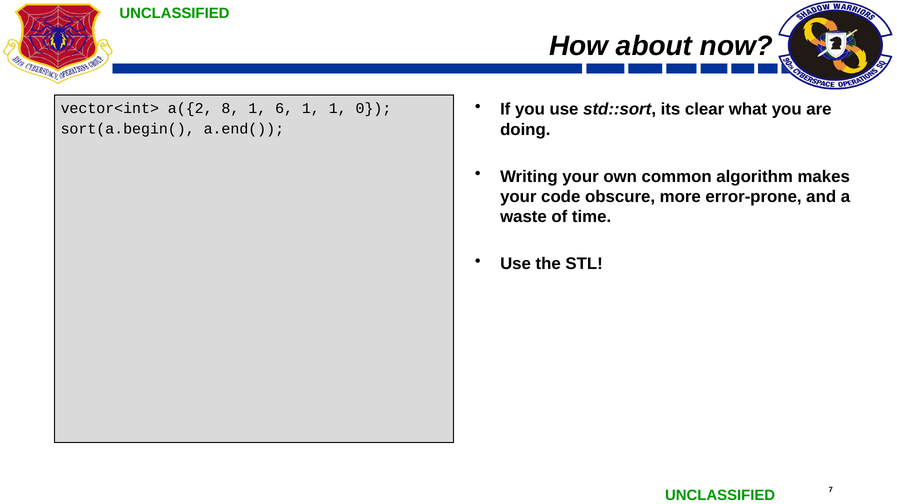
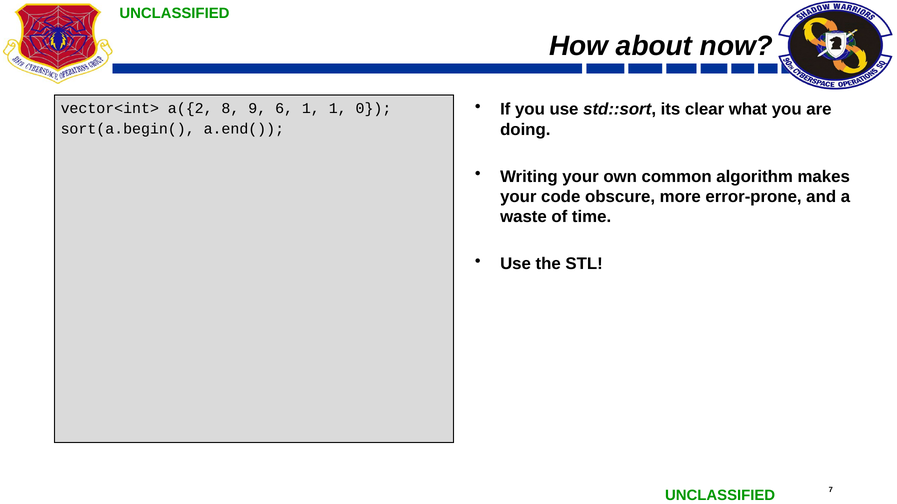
8 1: 1 -> 9
